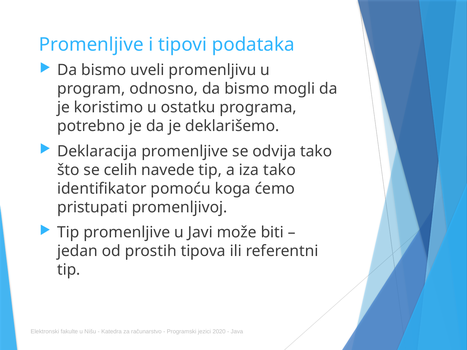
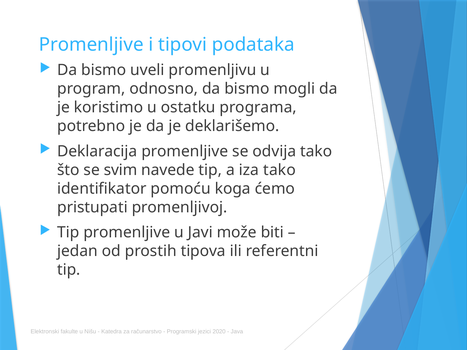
celih: celih -> svim
